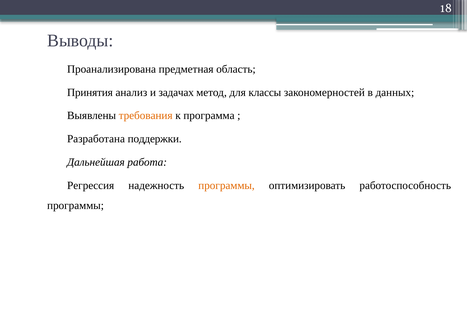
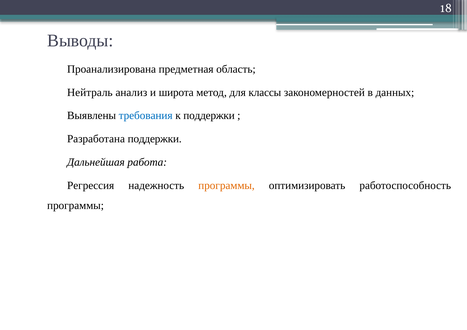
Принятия: Принятия -> Нейтраль
задачах: задачах -> широта
требования colour: orange -> blue
к программа: программа -> поддержки
